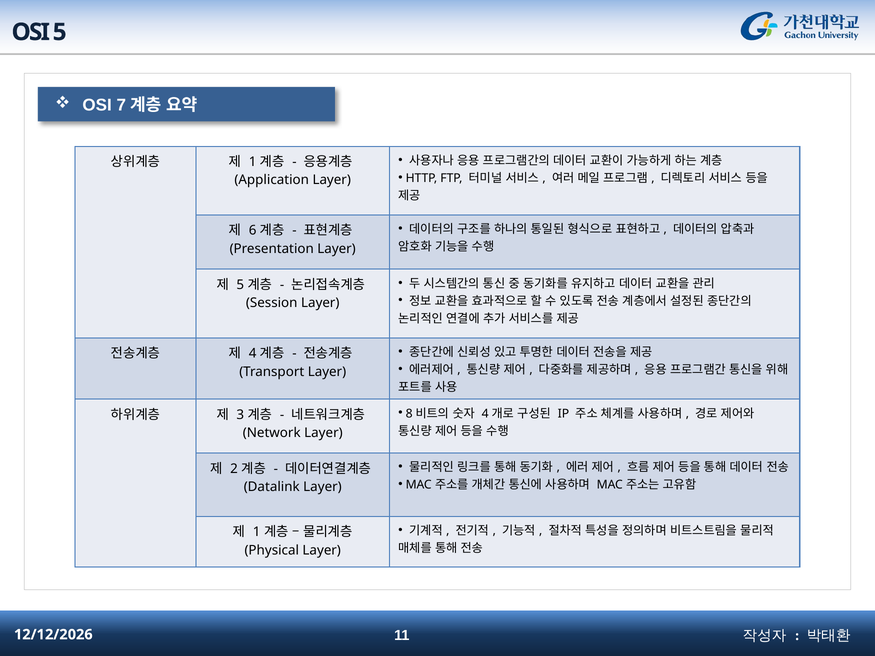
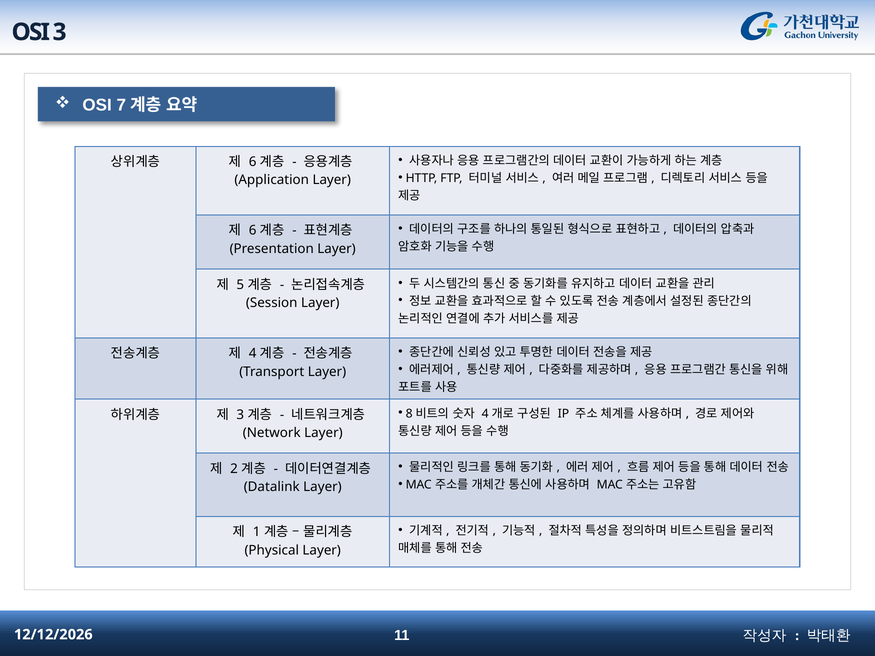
OSI 5: 5 -> 3
1 at (253, 162): 1 -> 6
